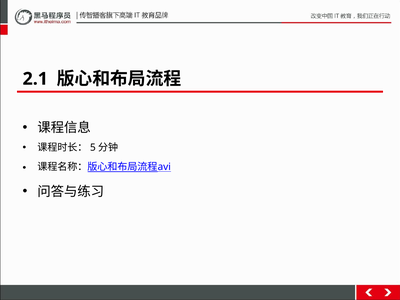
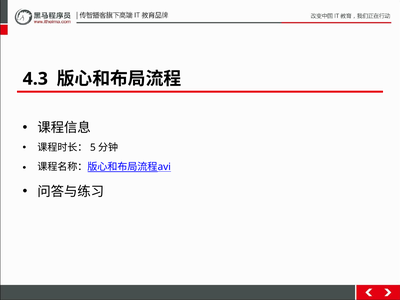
2.1: 2.1 -> 4.3
